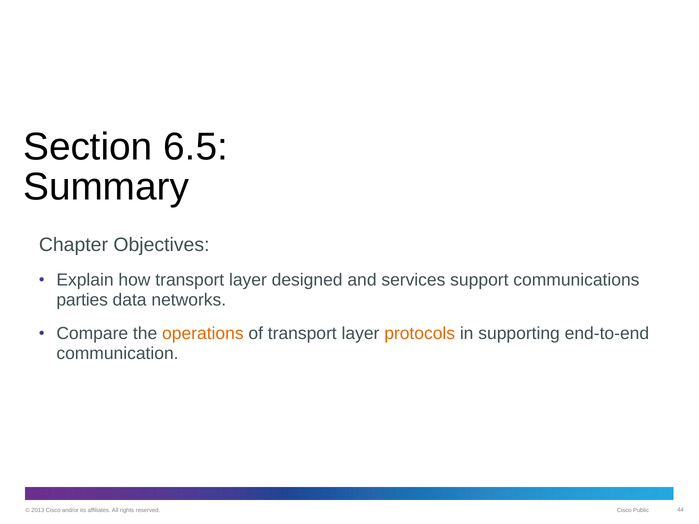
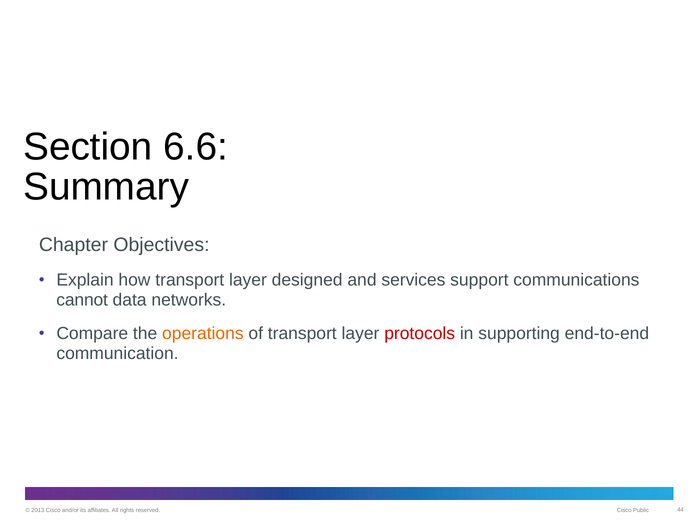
6.5: 6.5 -> 6.6
parties: parties -> cannot
protocols colour: orange -> red
